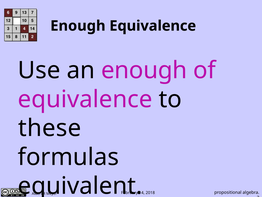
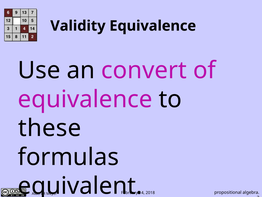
Enough at (78, 26): Enough -> Validity
an enough: enough -> convert
